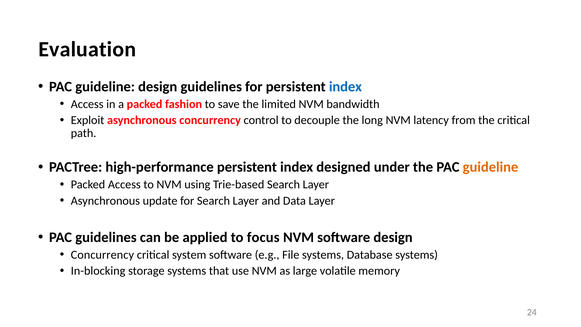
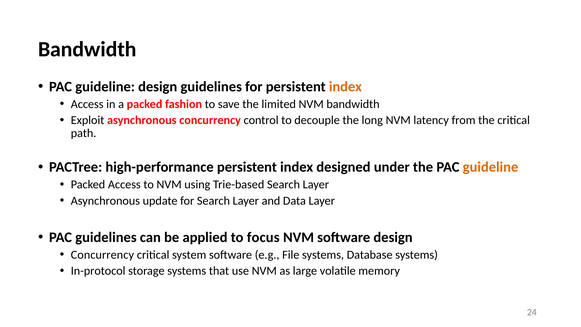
Evaluation at (87, 49): Evaluation -> Bandwidth
index at (345, 87) colour: blue -> orange
In-blocking: In-blocking -> In-protocol
